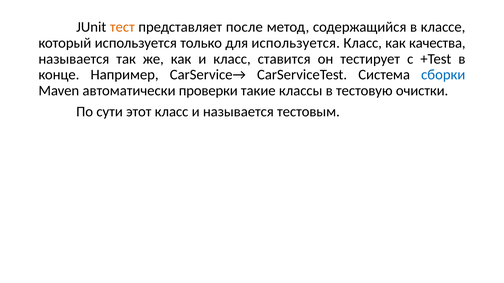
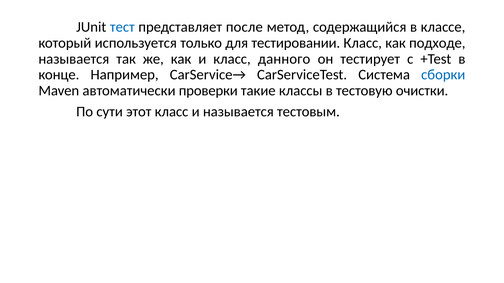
тест colour: orange -> blue
для используется: используется -> тестировании
качества: качества -> подходе
ставится: ставится -> данного
